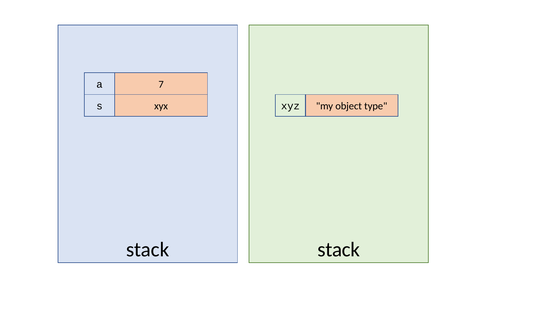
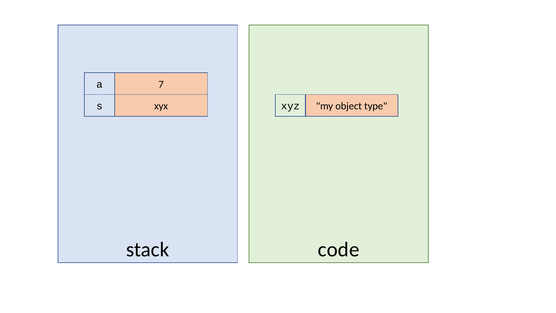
stack at (339, 249): stack -> code
